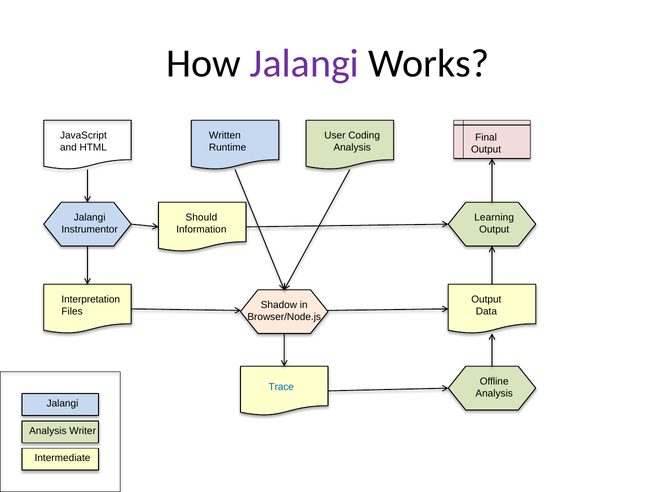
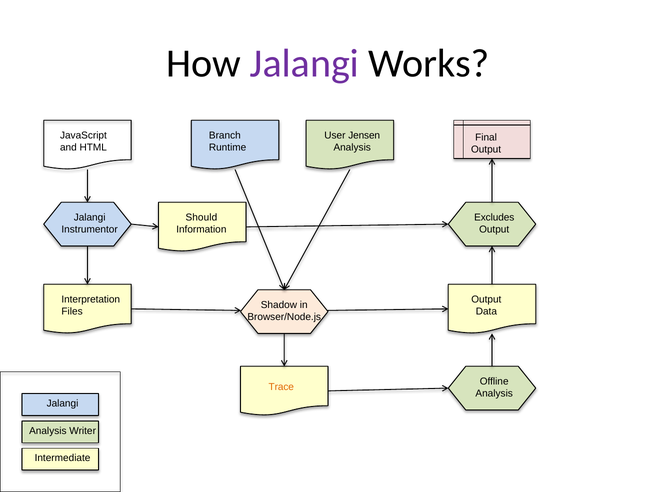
Written: Written -> Branch
Coding: Coding -> Jensen
Learning: Learning -> Excludes
Trace colour: blue -> orange
